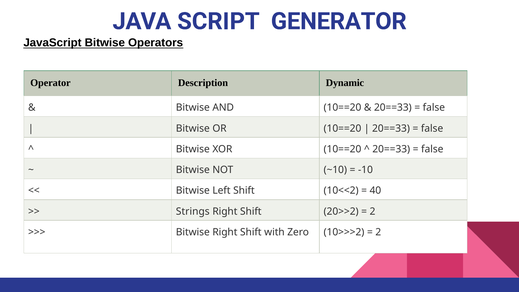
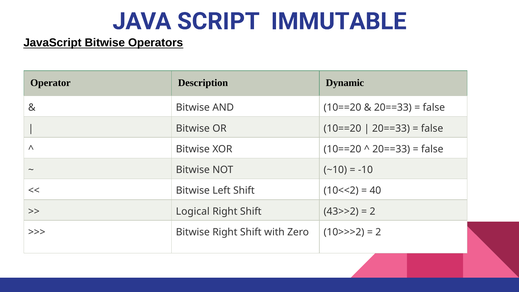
GENERATOR: GENERATOR -> IMMUTABLE
Strings: Strings -> Logical
20>>2: 20>>2 -> 43>>2
